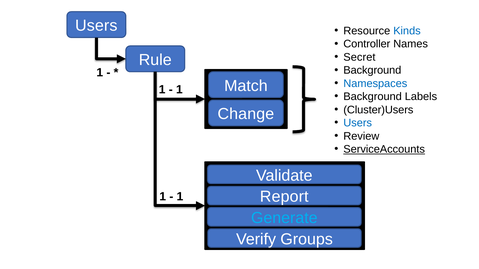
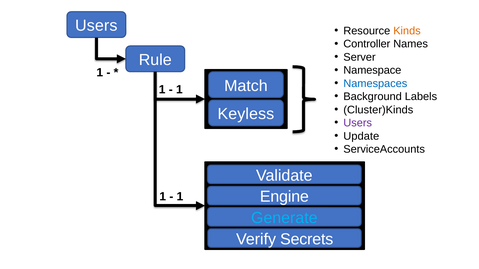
Kinds colour: blue -> orange
Secret: Secret -> Server
Background at (372, 70): Background -> Namespace
Cluster)Users: Cluster)Users -> Cluster)Kinds
Change: Change -> Keyless
Users at (358, 123) colour: blue -> purple
Review: Review -> Update
ServiceAccounts underline: present -> none
Report: Report -> Engine
Groups: Groups -> Secrets
